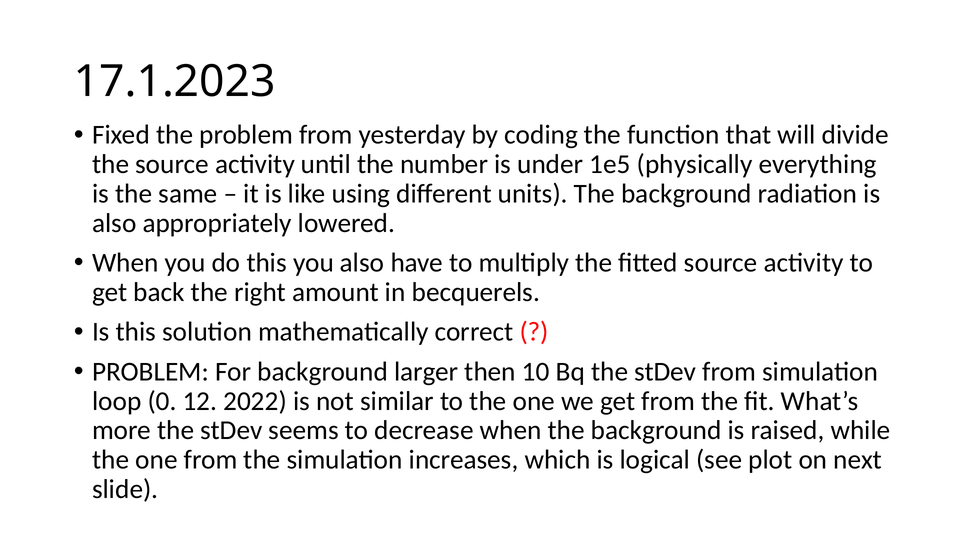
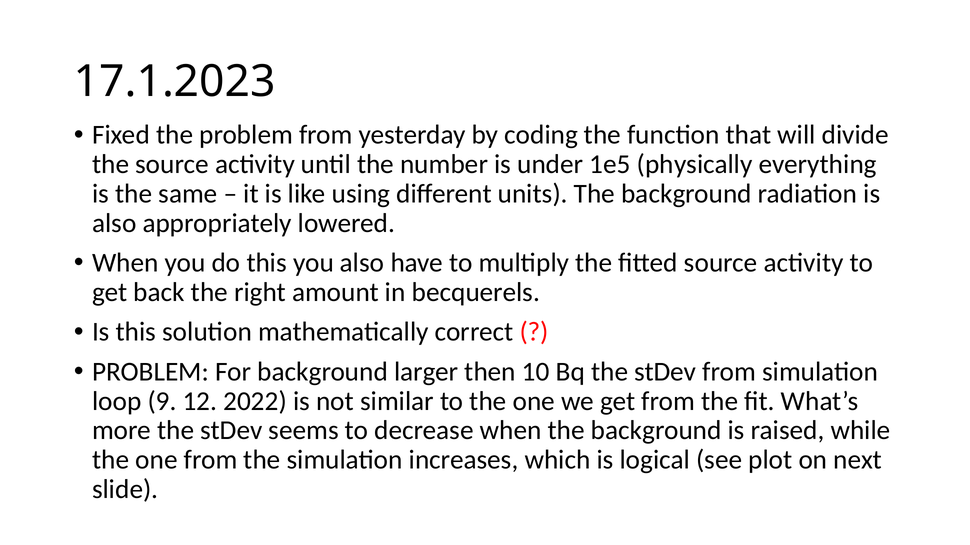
0: 0 -> 9
